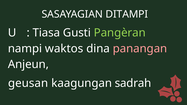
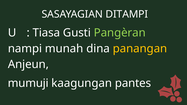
waktos: waktos -> munah
panangan colour: pink -> yellow
geusan: geusan -> mumuji
sadrah: sadrah -> pantes
